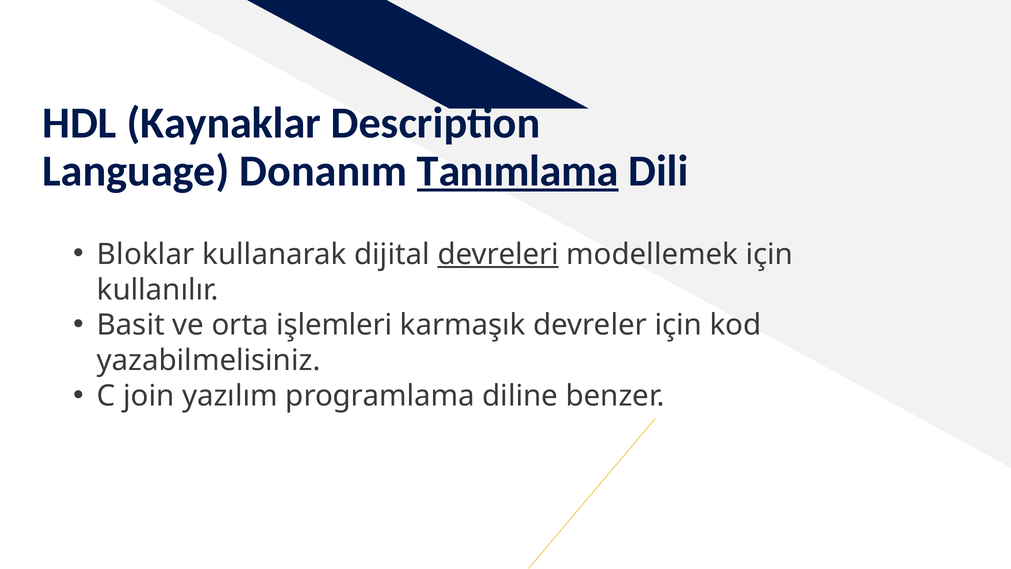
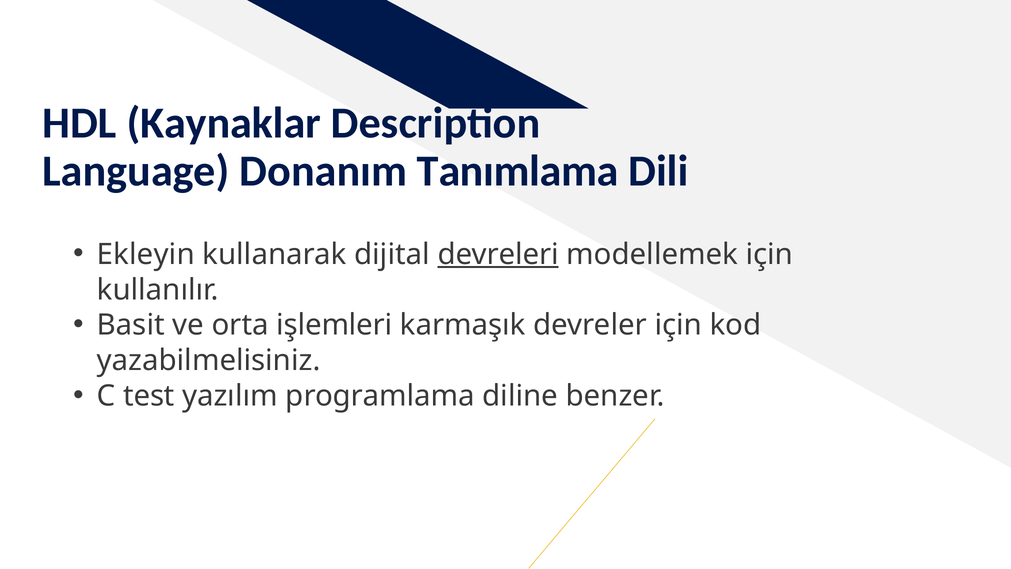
Tanımlama underline: present -> none
Bloklar: Bloklar -> Ekleyin
join: join -> test
